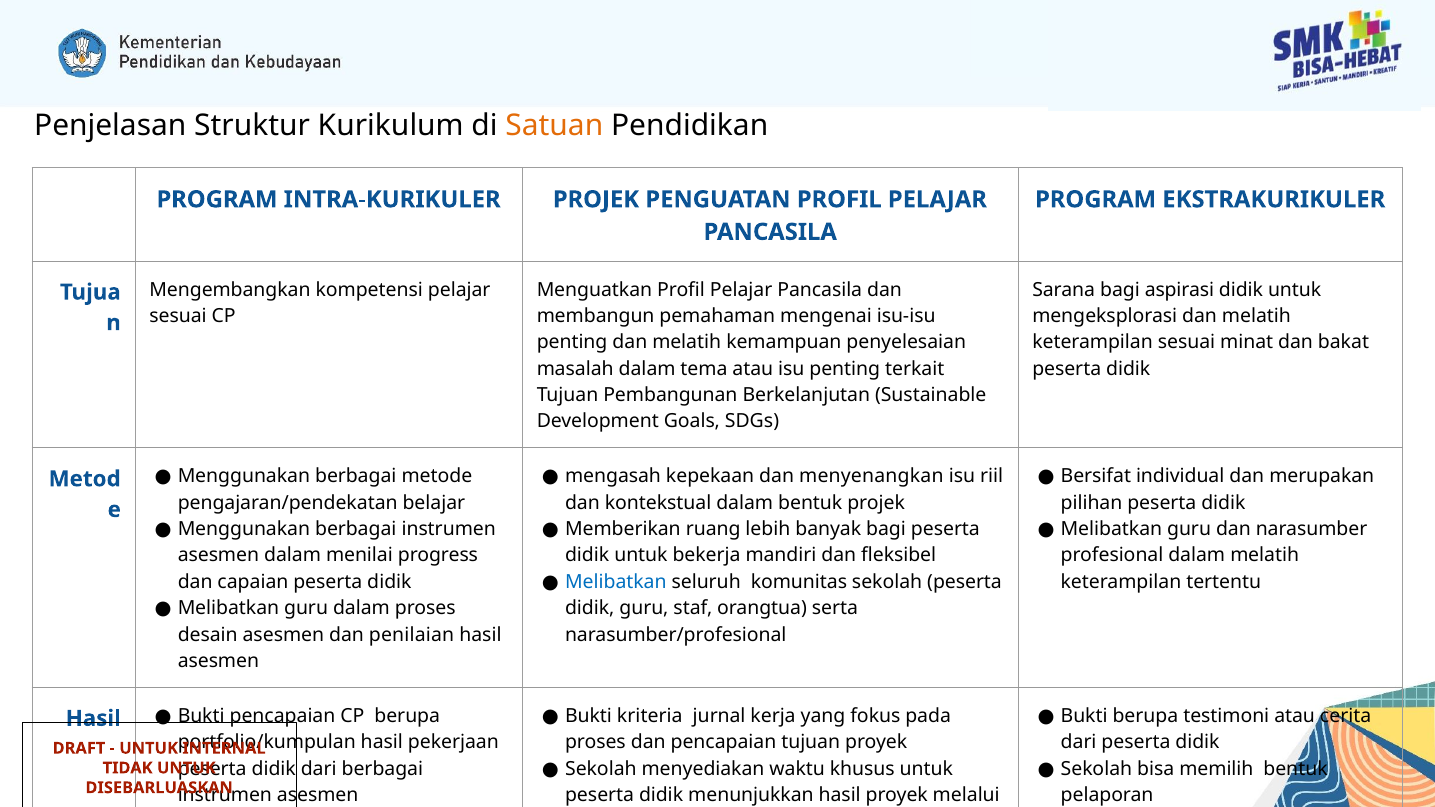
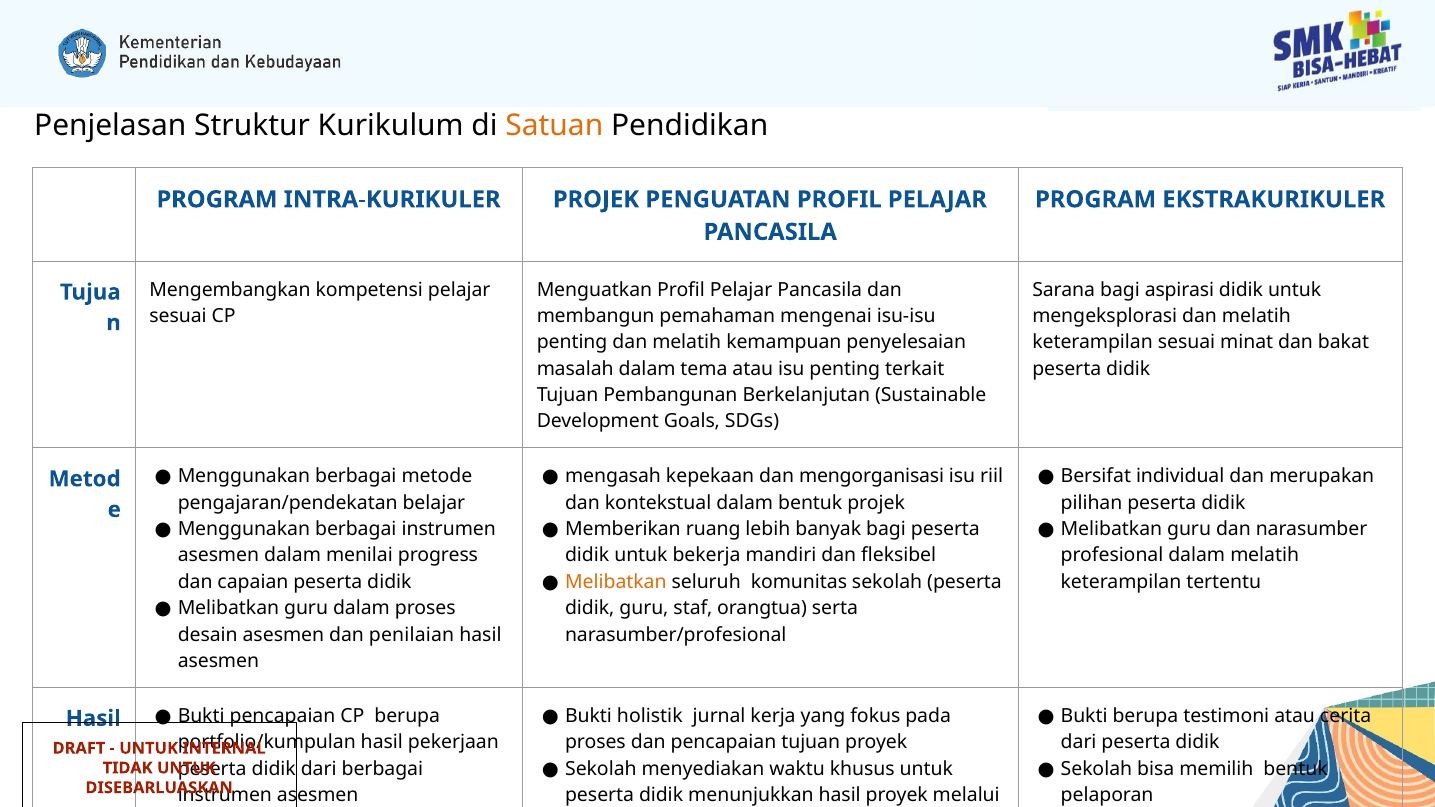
menyenangkan: menyenangkan -> mengorganisasi
Melibatkan at (616, 582) colour: blue -> orange
kriteria: kriteria -> holistik
